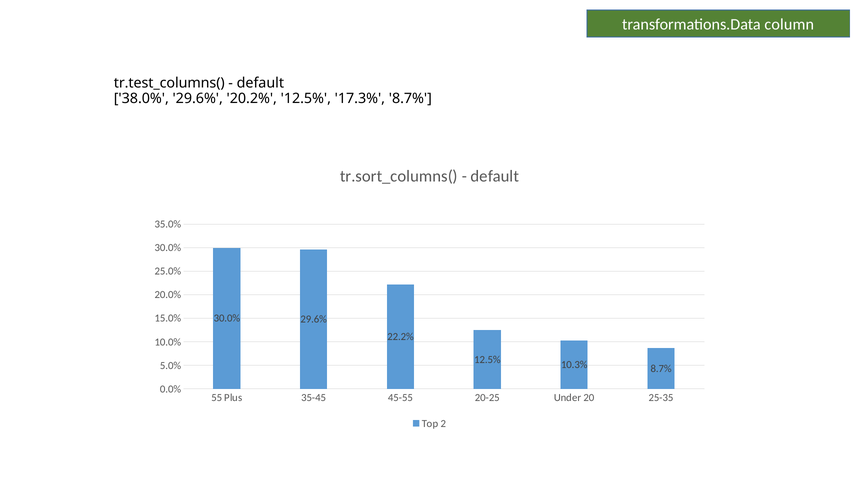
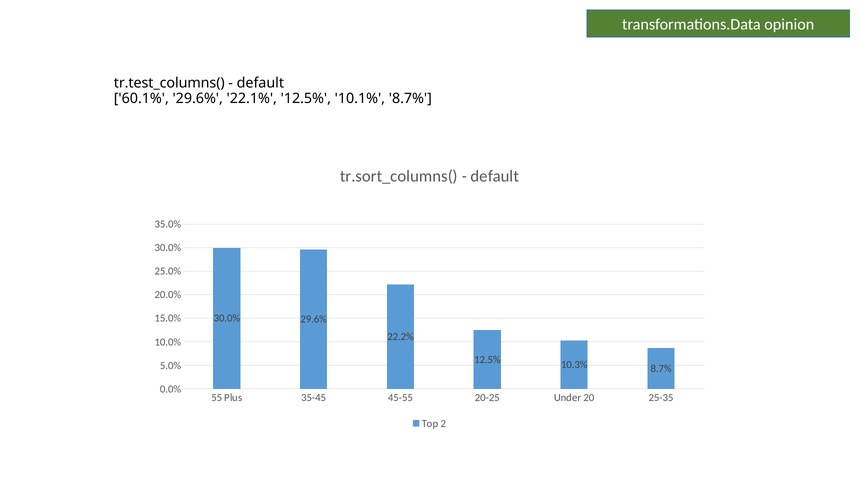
column: column -> opinion
38.0%: 38.0% -> 60.1%
20.2%: 20.2% -> 22.1%
17.3%: 17.3% -> 10.1%
